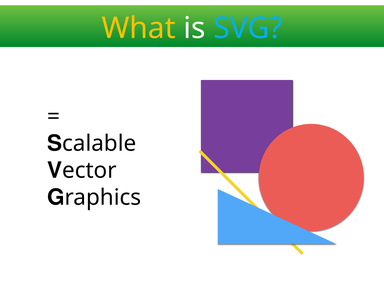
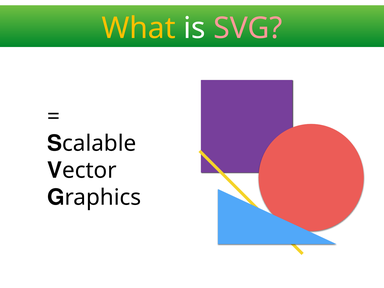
SVG colour: light blue -> pink
